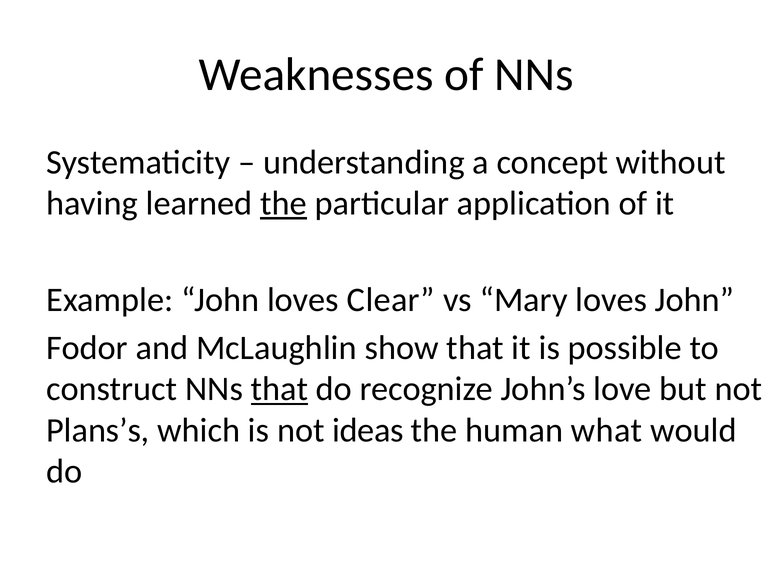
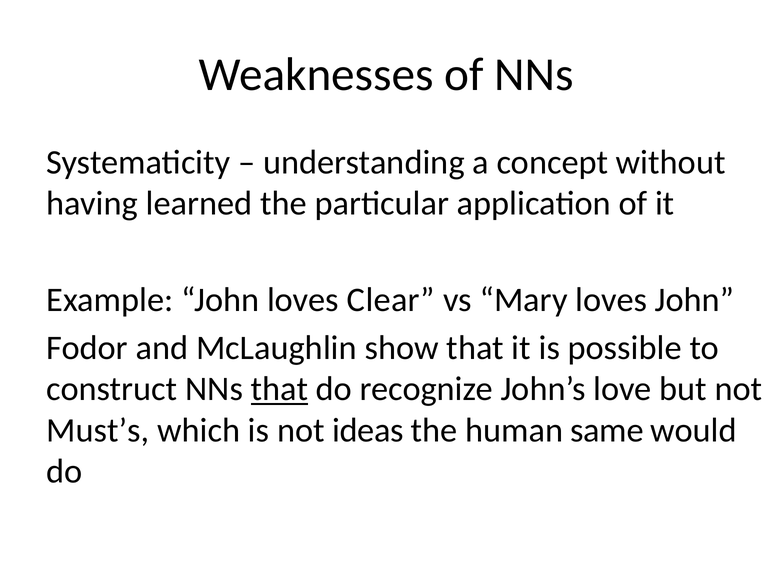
the at (283, 203) underline: present -> none
Plans’s: Plans’s -> Must’s
what: what -> same
